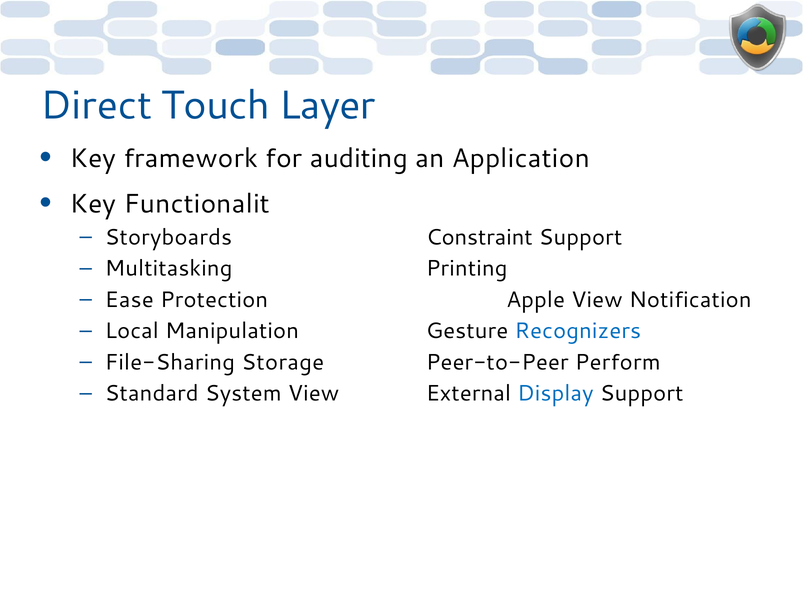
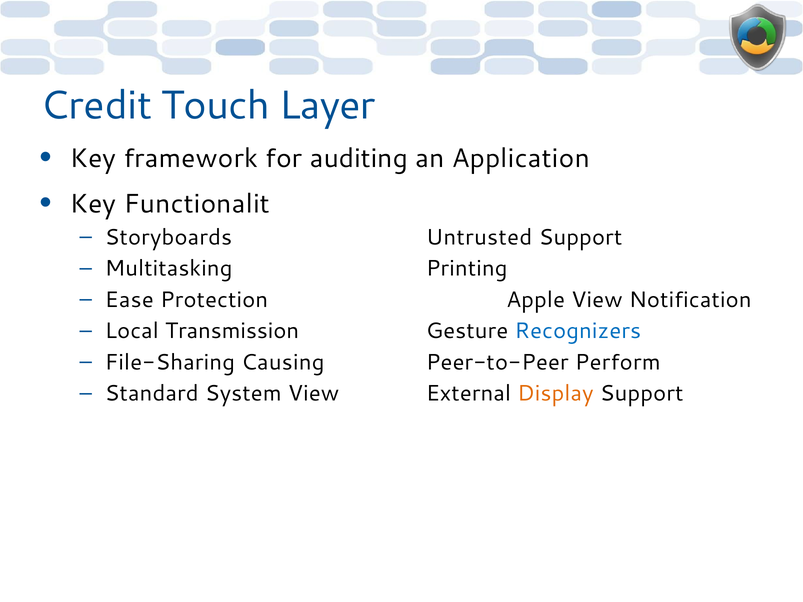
Direct: Direct -> Credit
Constraint: Constraint -> Untrusted
Manipulation: Manipulation -> Transmission
Storage: Storage -> Causing
Display colour: blue -> orange
